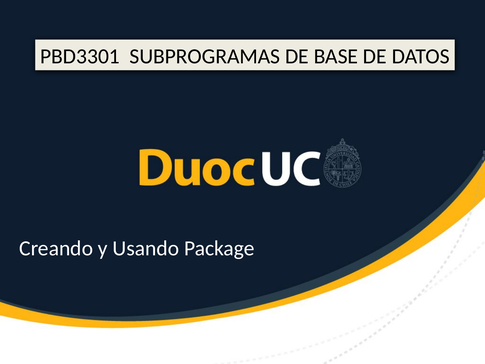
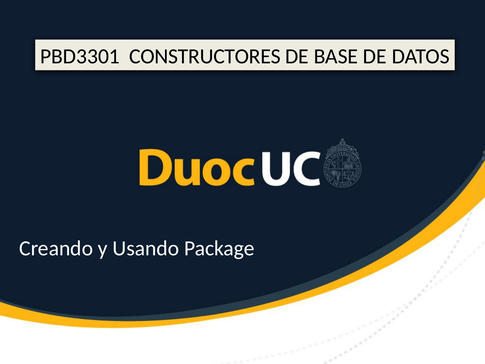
SUBPROGRAMAS: SUBPROGRAMAS -> CONSTRUCTORES
